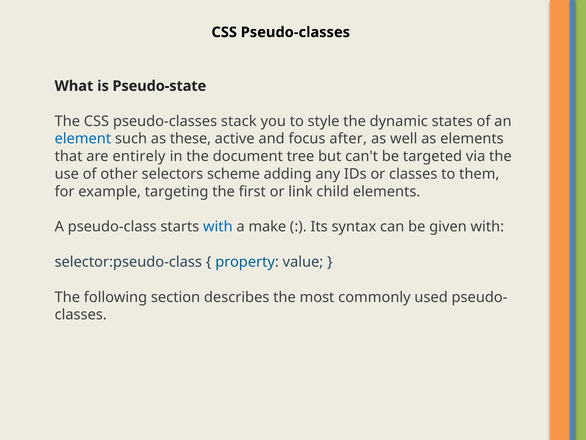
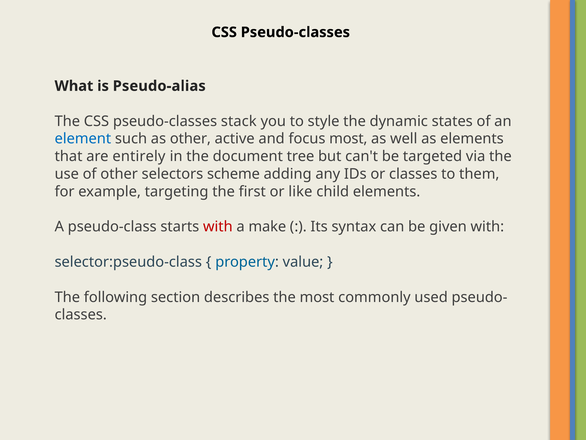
Pseudo-state: Pseudo-state -> Pseudo-alias
as these: these -> other
focus after: after -> most
link: link -> like
with at (218, 227) colour: blue -> red
